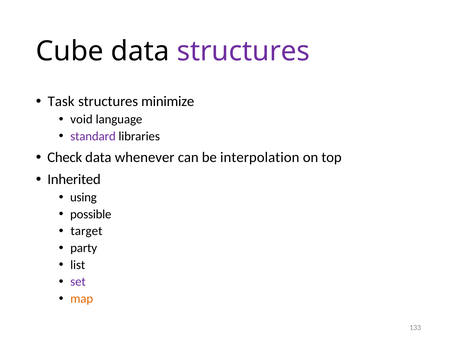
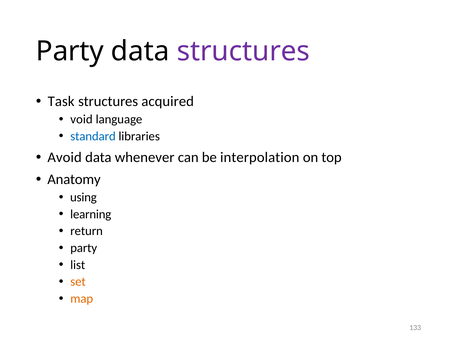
Cube at (70, 51): Cube -> Party
minimize: minimize -> acquired
standard colour: purple -> blue
Check: Check -> Avoid
Inherited: Inherited -> Anatomy
possible: possible -> learning
target: target -> return
set colour: purple -> orange
